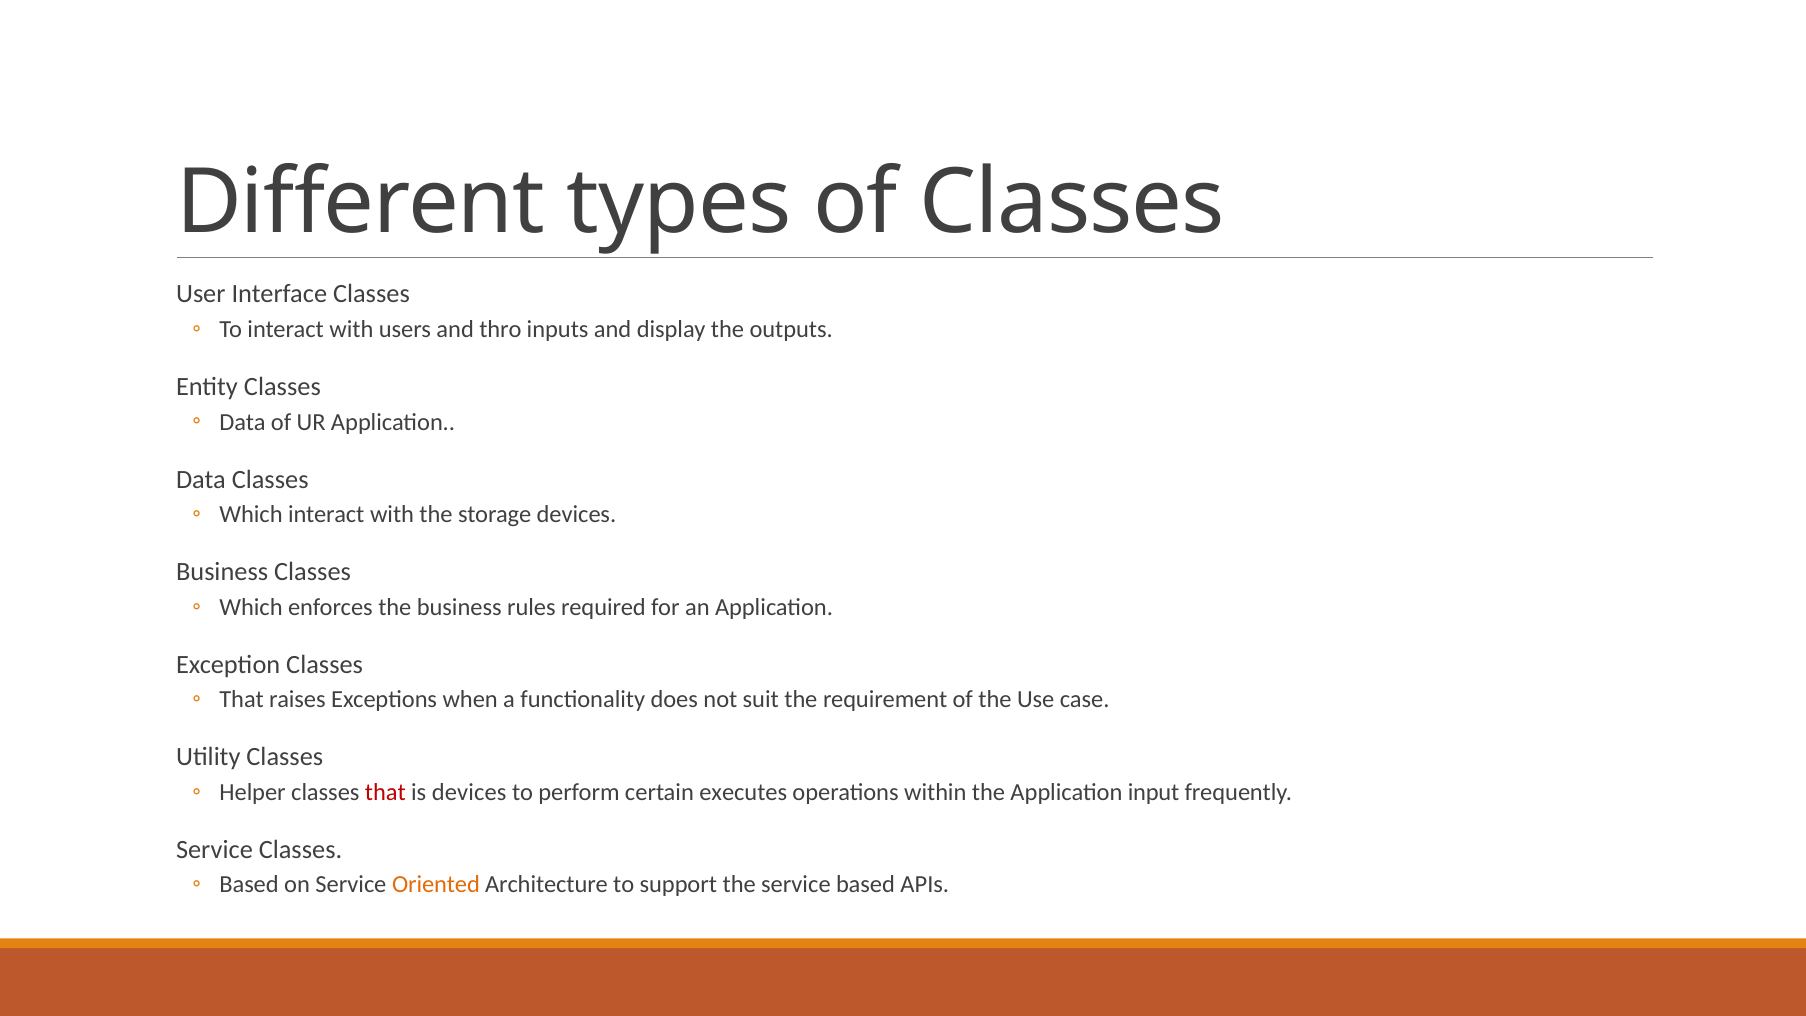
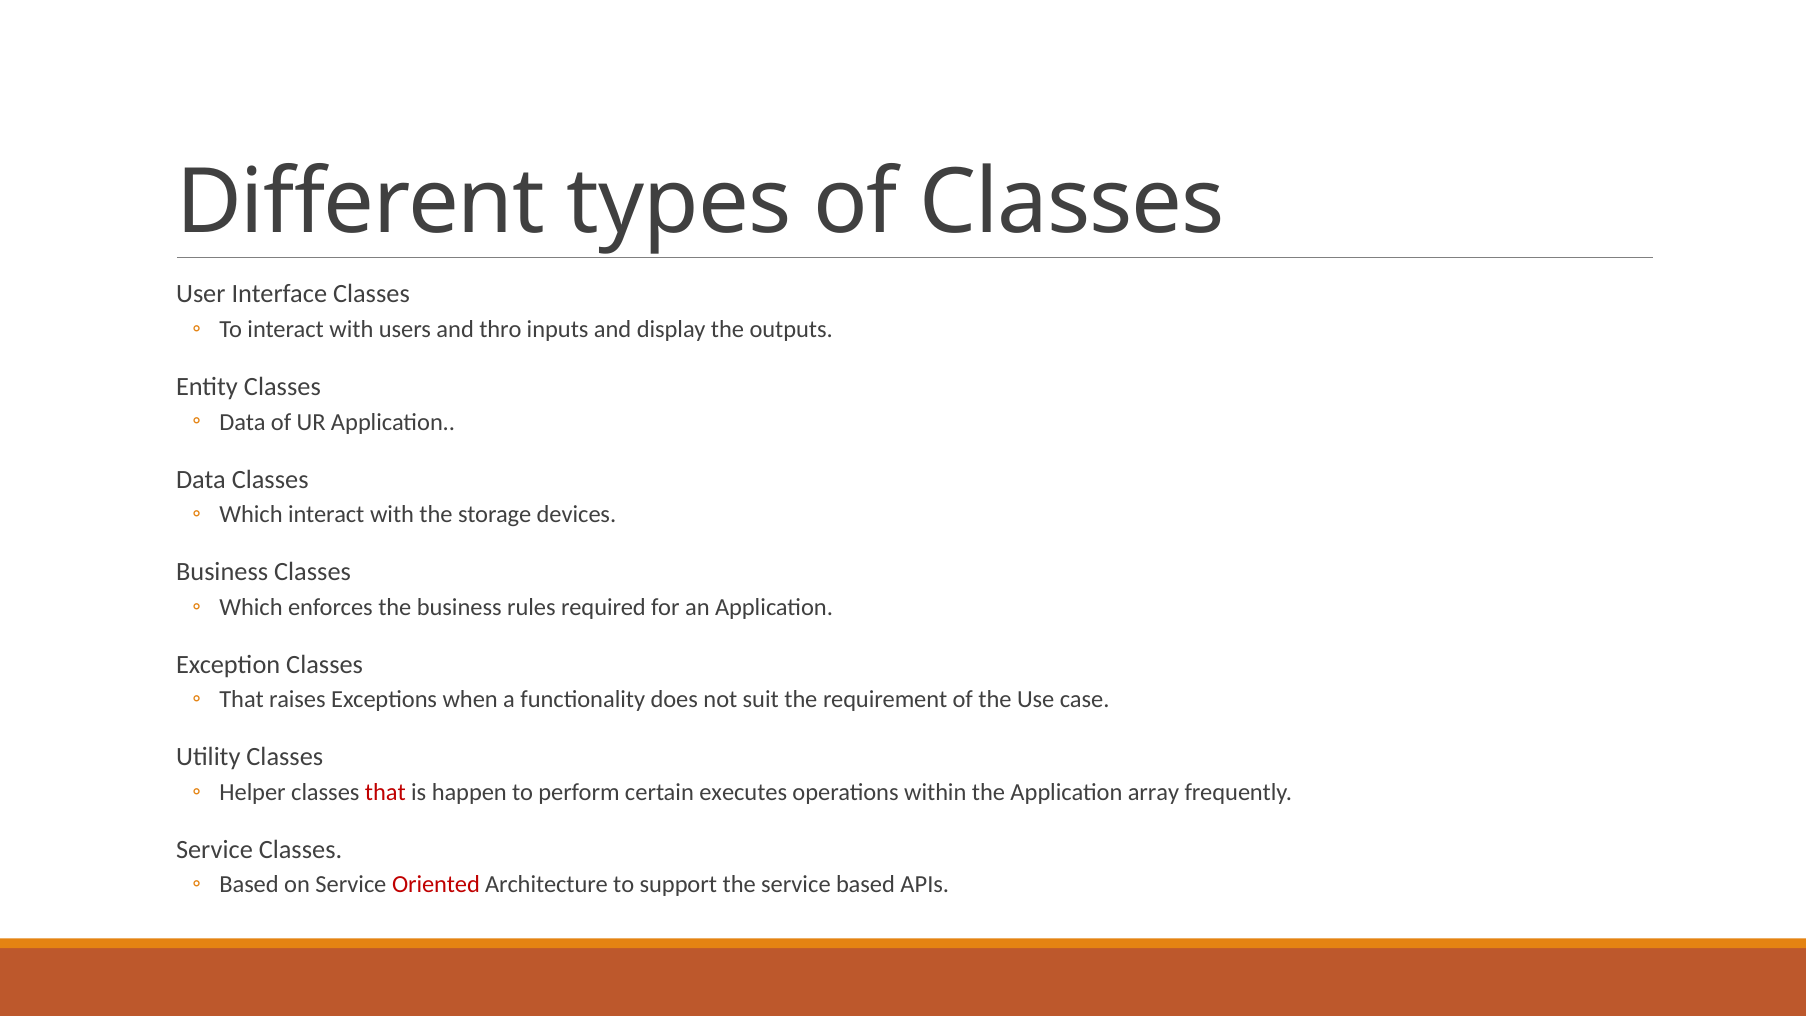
is devices: devices -> happen
input: input -> array
Oriented colour: orange -> red
